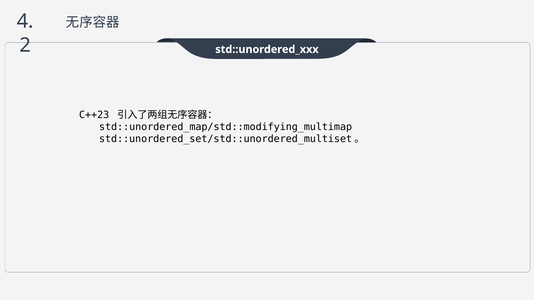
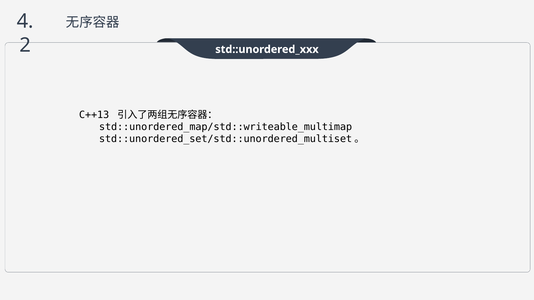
C++23: C++23 -> C++13
std::unordered_map/std::modifying_multimap: std::unordered_map/std::modifying_multimap -> std::unordered_map/std::writeable_multimap
